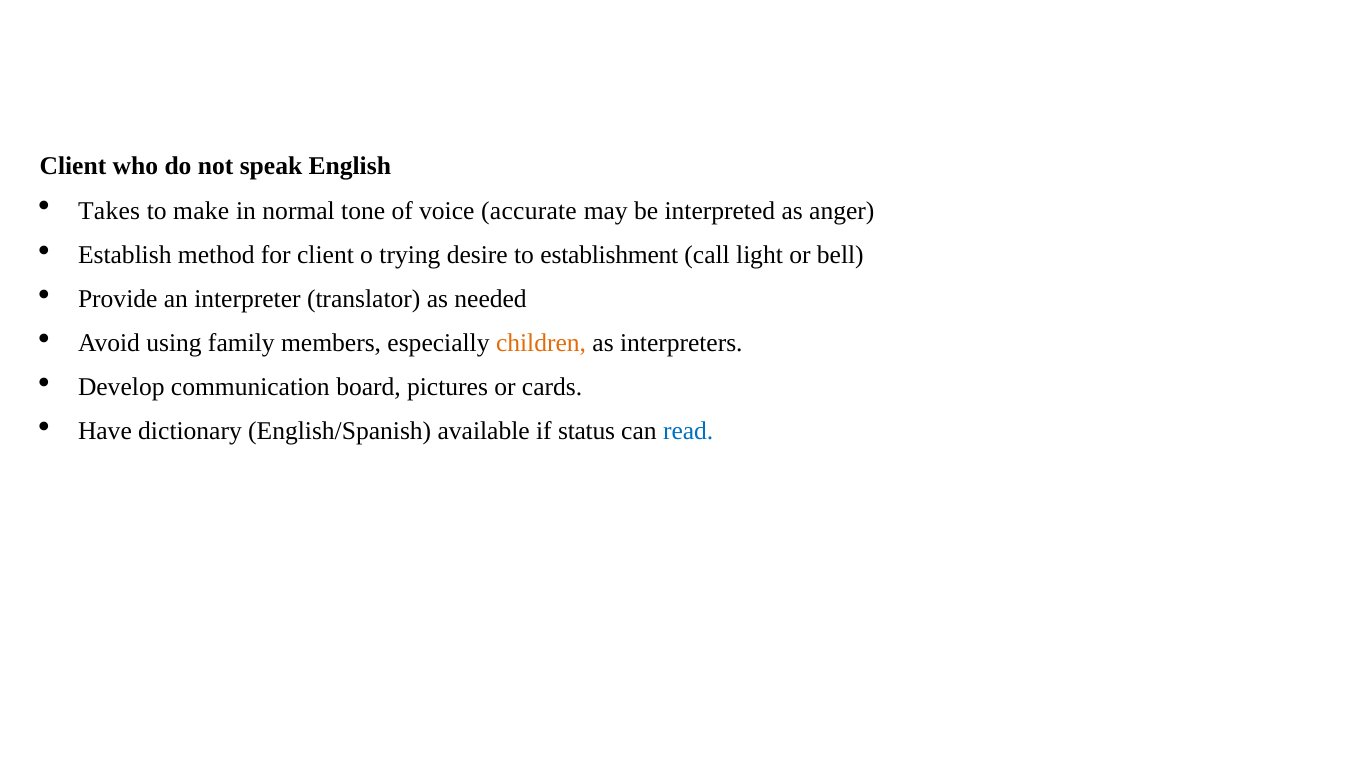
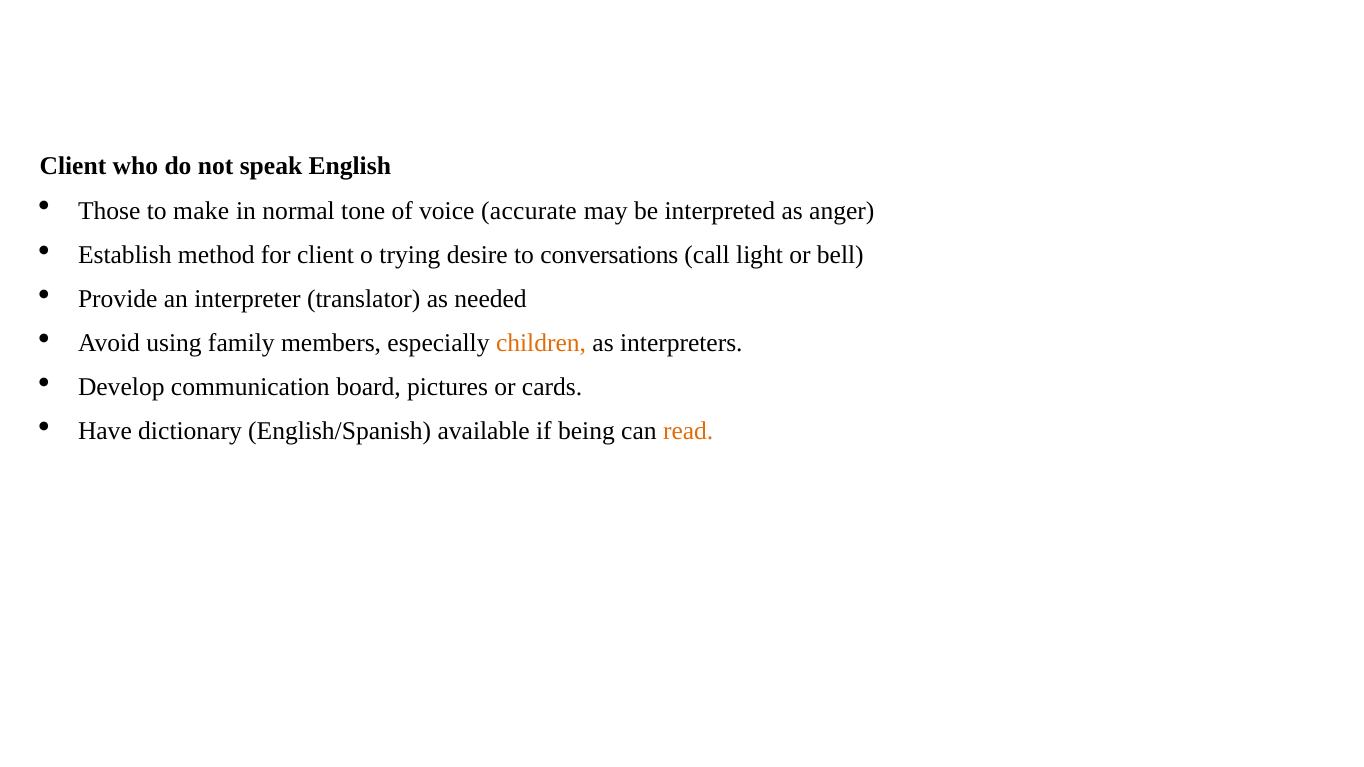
Takes: Takes -> Those
establishment: establishment -> conversations
status: status -> being
read colour: blue -> orange
